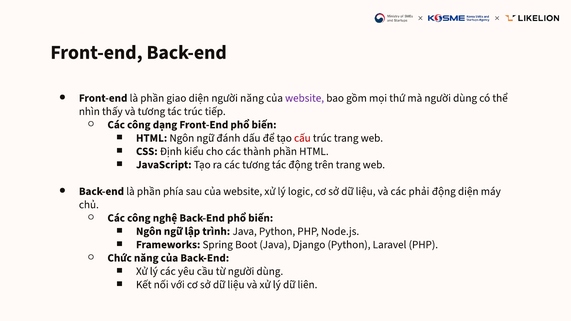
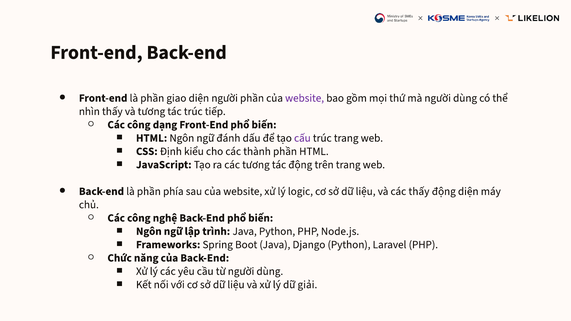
người năng: năng -> phần
cấu colour: red -> purple
các phải: phải -> thấy
liên: liên -> giải
